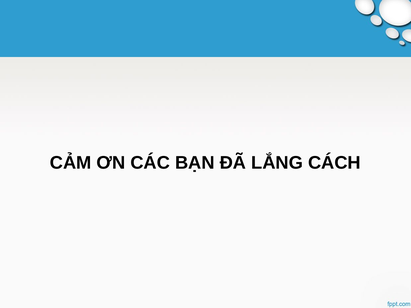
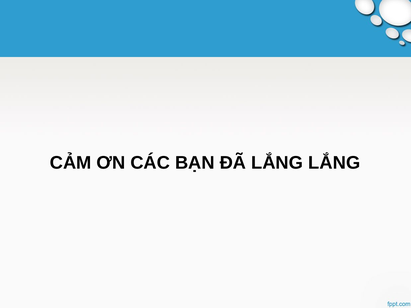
LẮNG CÁCH: CÁCH -> LẮNG
